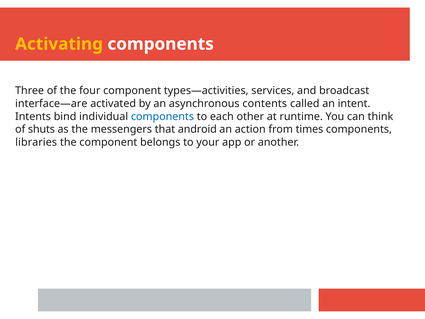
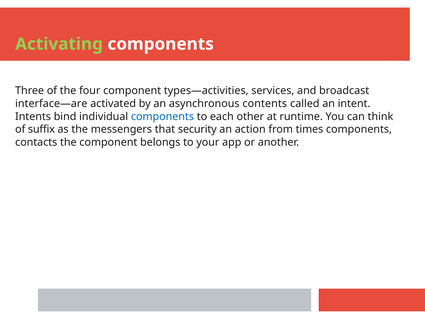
Activating colour: yellow -> light green
shuts: shuts -> suffix
android: android -> security
libraries: libraries -> contacts
